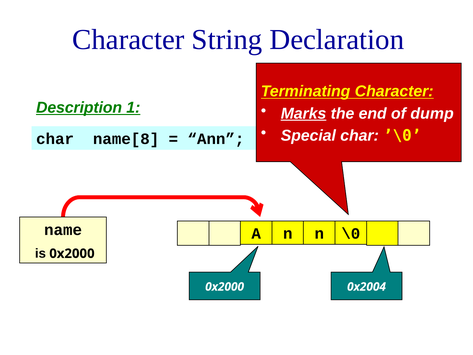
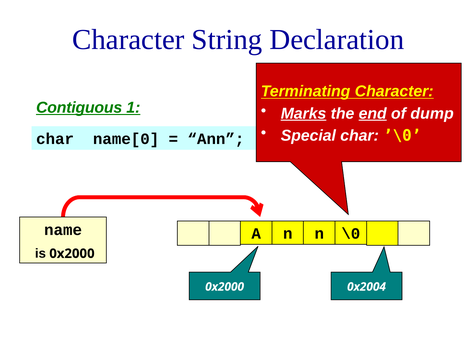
Description: Description -> Contiguous
end underline: none -> present
name[8: name[8 -> name[0
